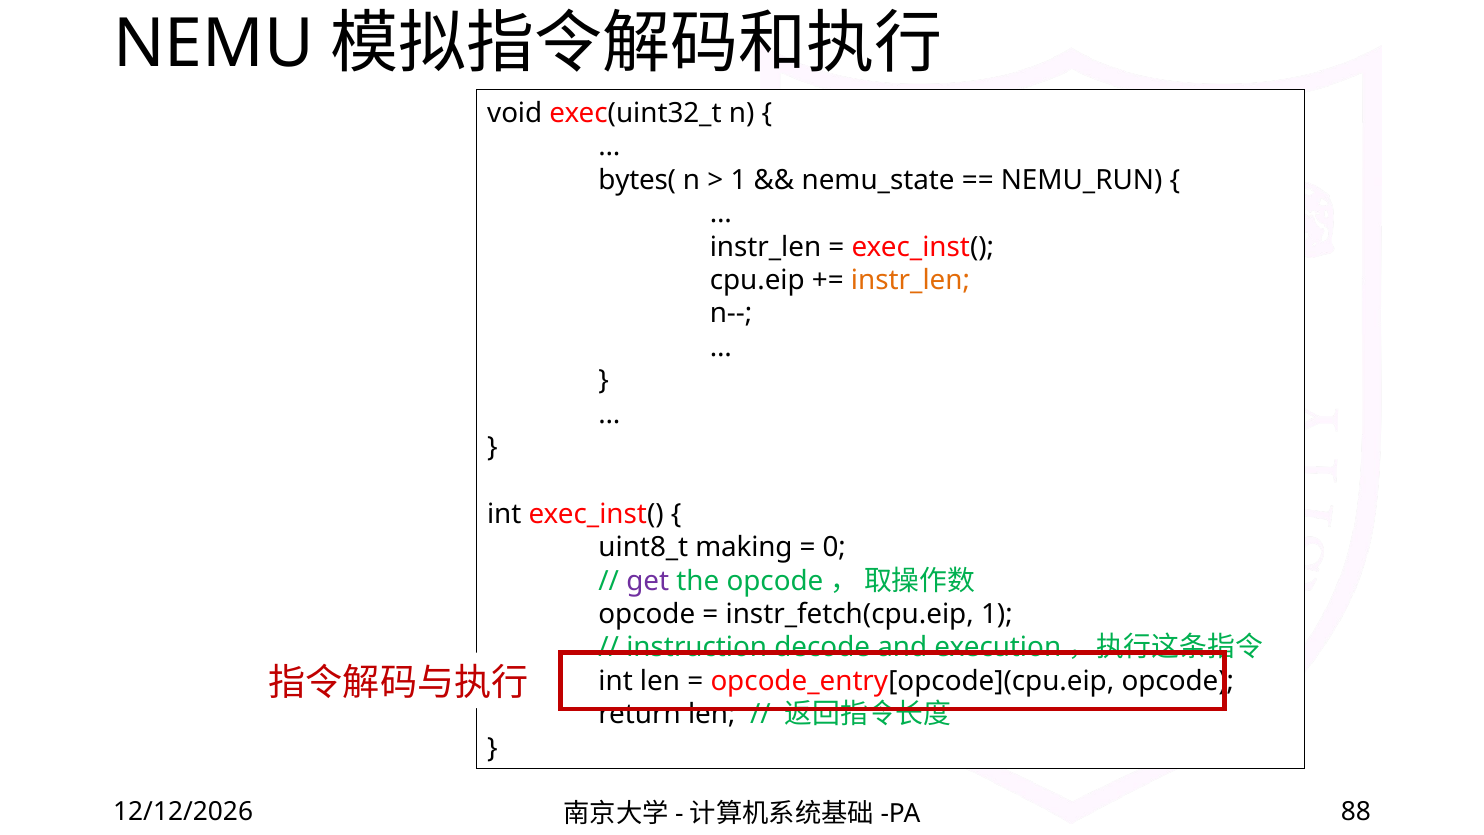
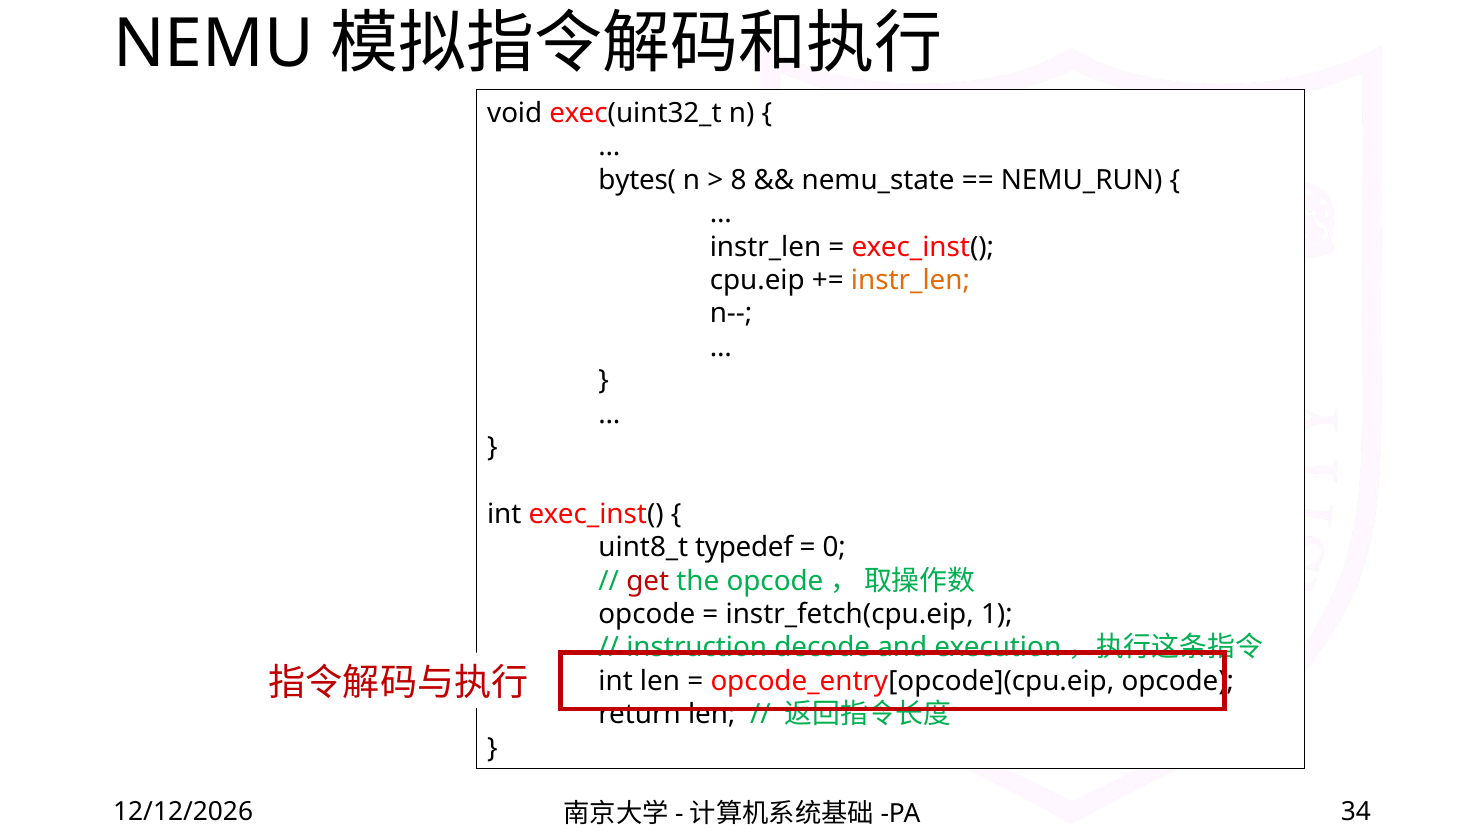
1 at (739, 180): 1 -> 8
making: making -> typedef
get colour: purple -> red
88: 88 -> 34
